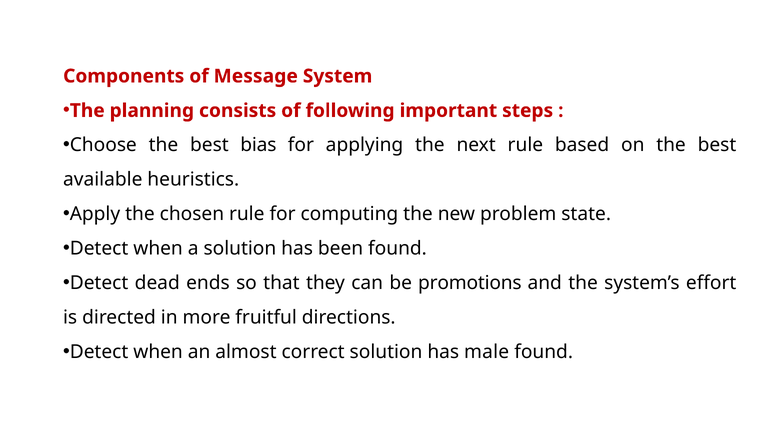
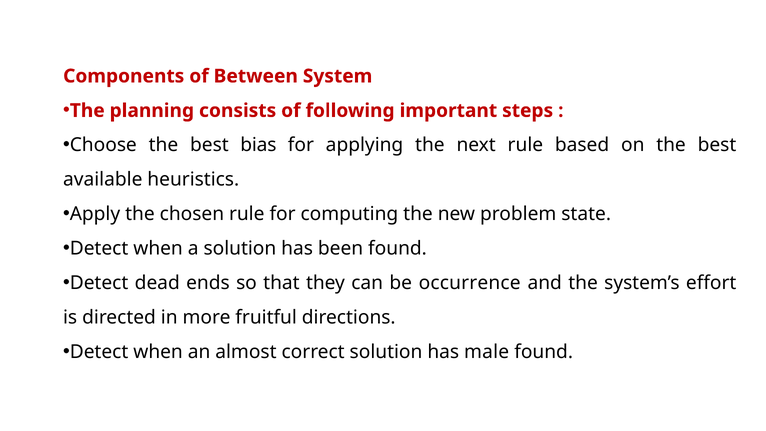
Message: Message -> Between
promotions: promotions -> occurrence
